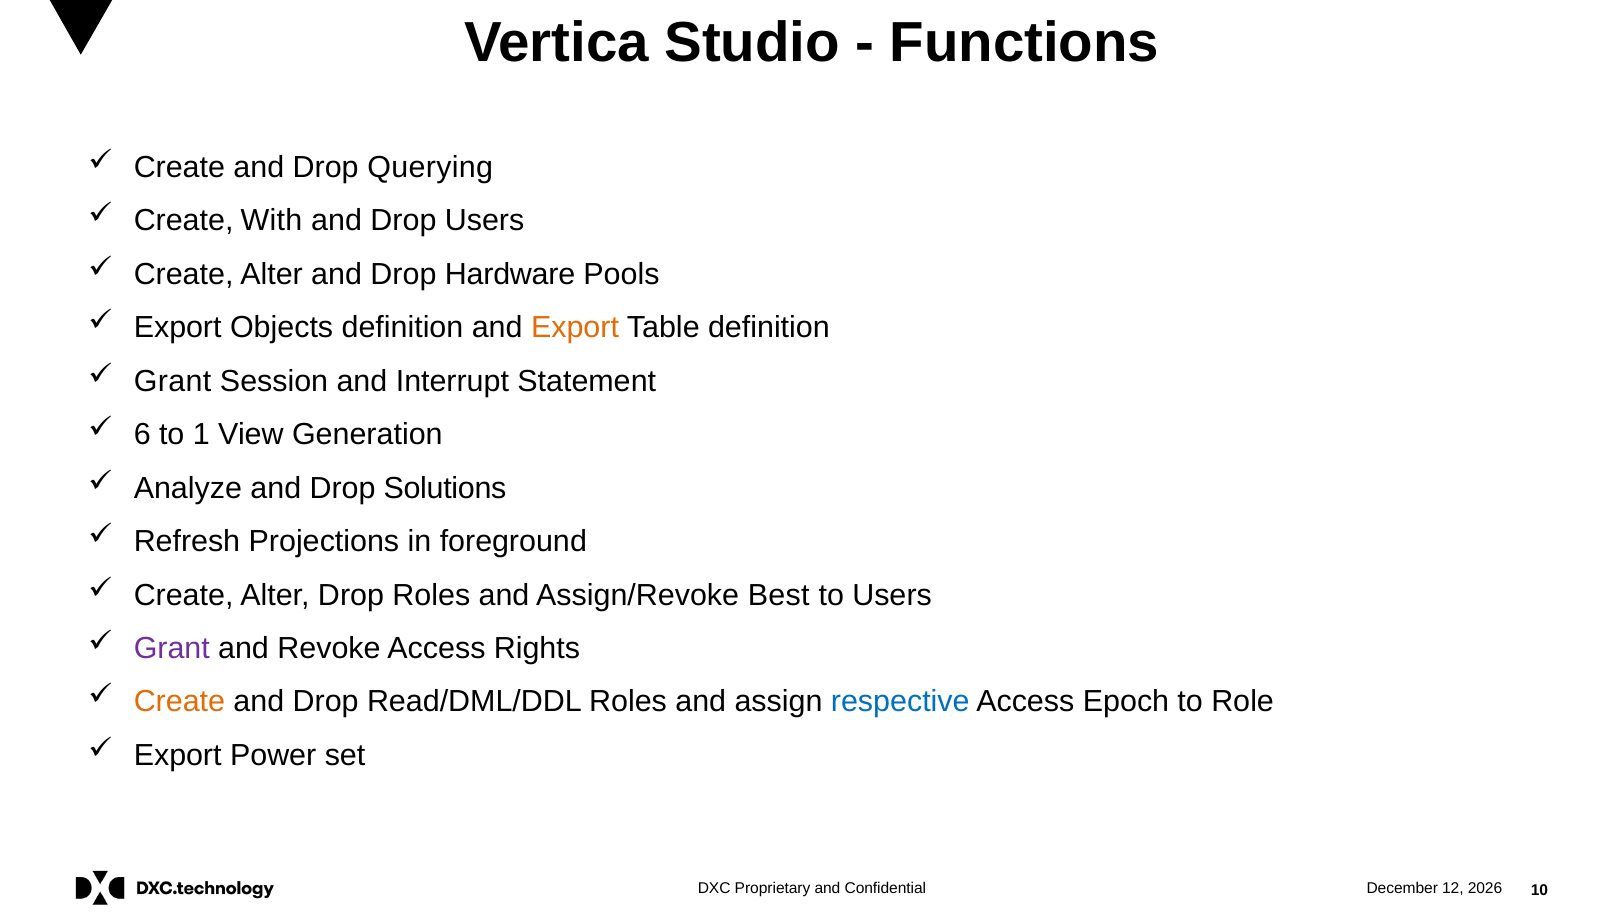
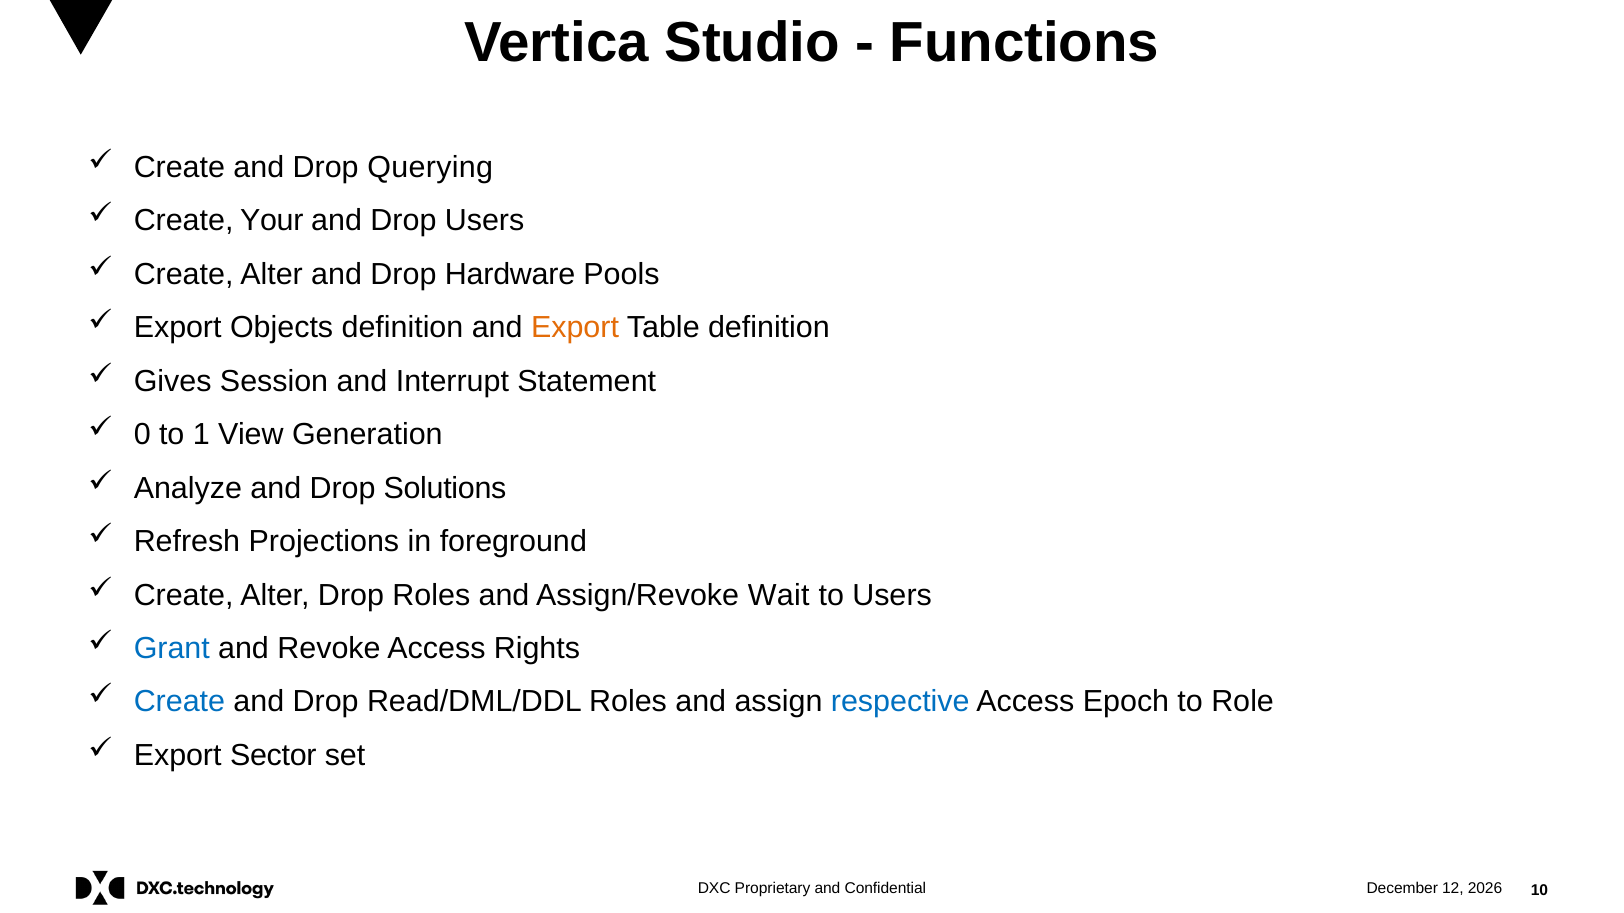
With: With -> Your
Grant at (173, 381): Grant -> Gives
6: 6 -> 0
Best: Best -> Wait
Grant at (172, 649) colour: purple -> blue
Create at (179, 702) colour: orange -> blue
Power: Power -> Sector
